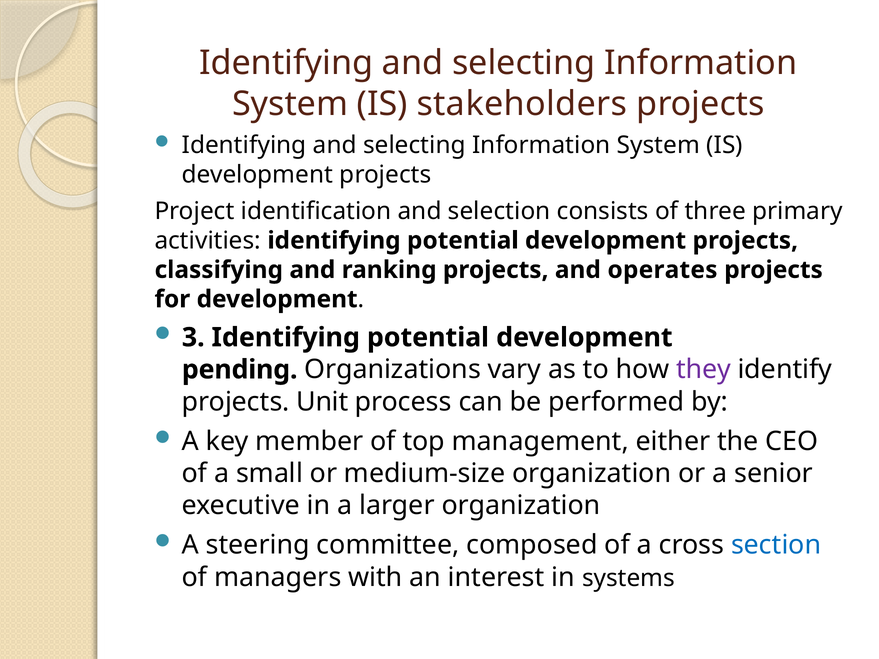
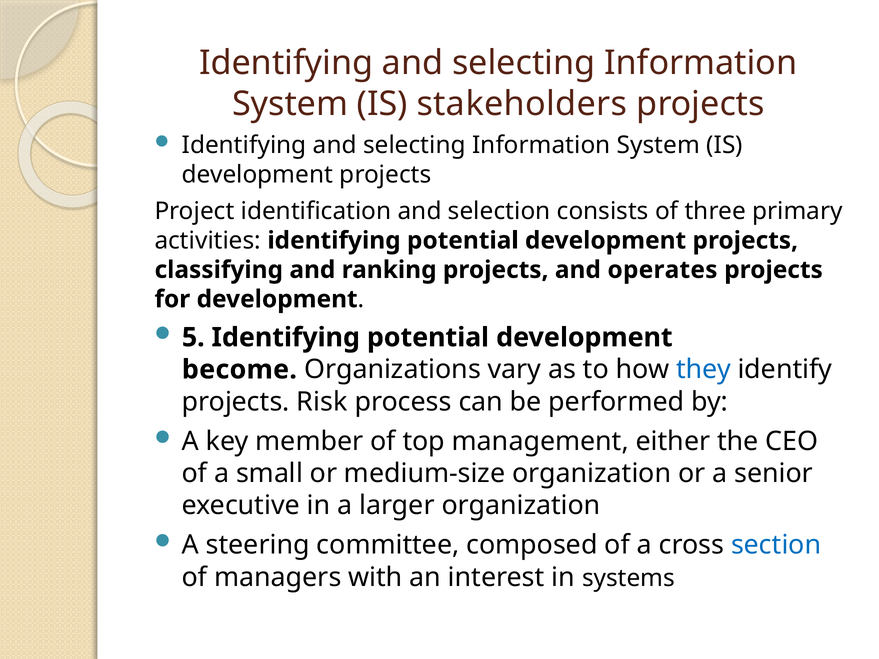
3: 3 -> 5
pending: pending -> become
they colour: purple -> blue
Unit: Unit -> Risk
